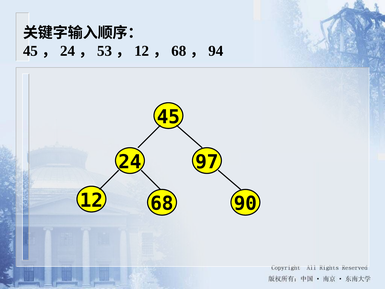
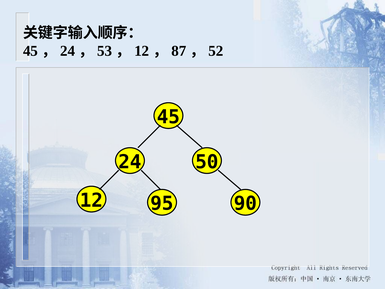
68 at (179, 51): 68 -> 87
94: 94 -> 52
97: 97 -> 50
12 68: 68 -> 95
